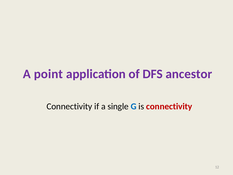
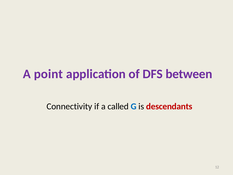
ancestor: ancestor -> between
single: single -> called
is connectivity: connectivity -> descendants
